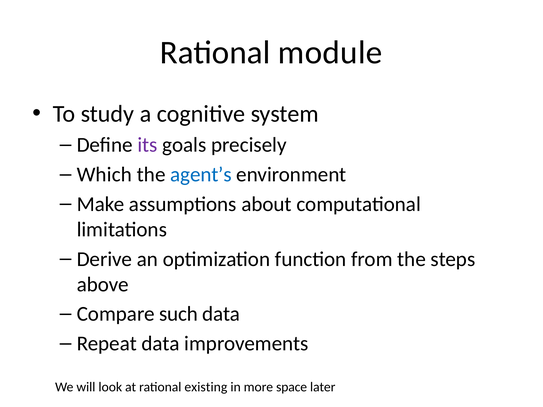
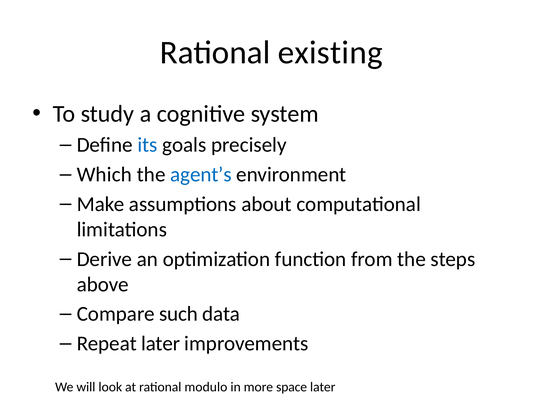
module: module -> existing
its colour: purple -> blue
Repeat data: data -> later
existing: existing -> modulo
